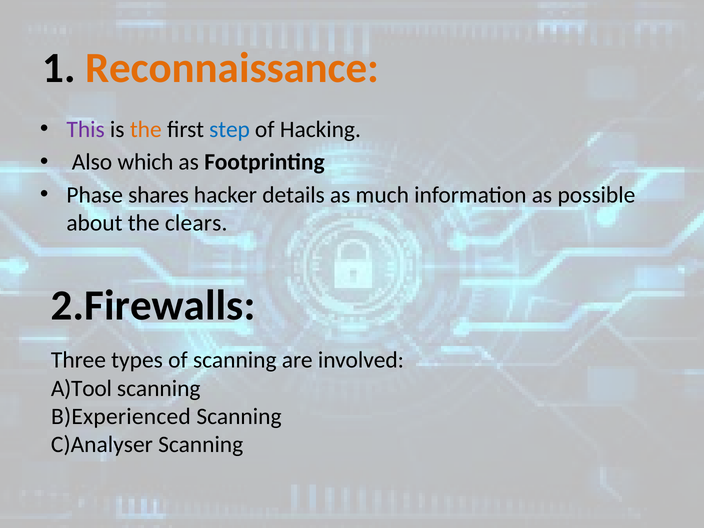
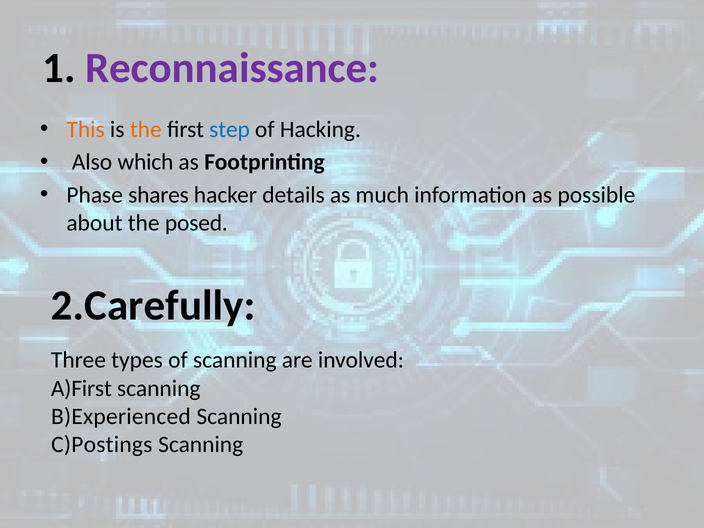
Reconnaissance colour: orange -> purple
This colour: purple -> orange
clears: clears -> posed
2.Firewalls: 2.Firewalls -> 2.Carefully
A)Tool: A)Tool -> A)First
C)Analyser: C)Analyser -> C)Postings
